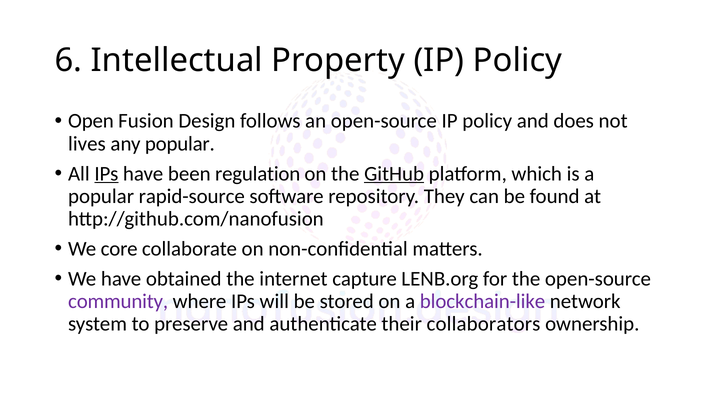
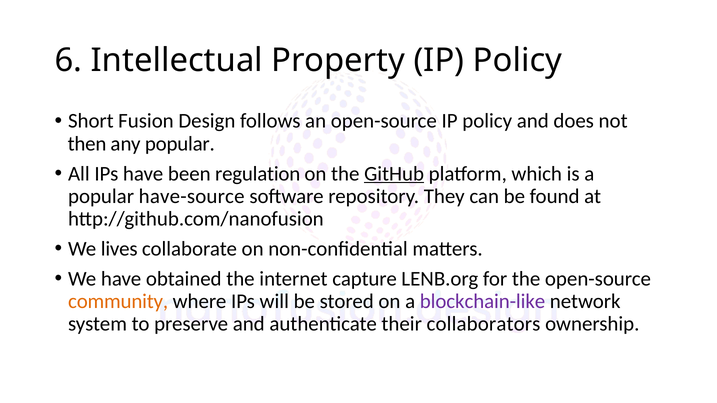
Open: Open -> Short
lives: lives -> then
IPs at (106, 174) underline: present -> none
rapid-source: rapid-source -> have-source
core: core -> lives
community colour: purple -> orange
